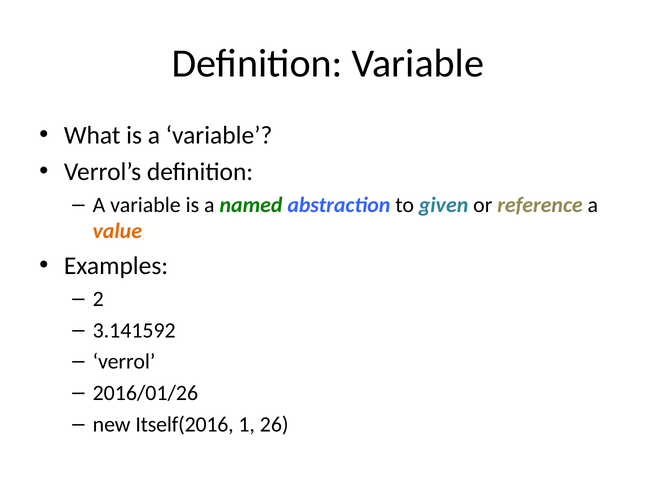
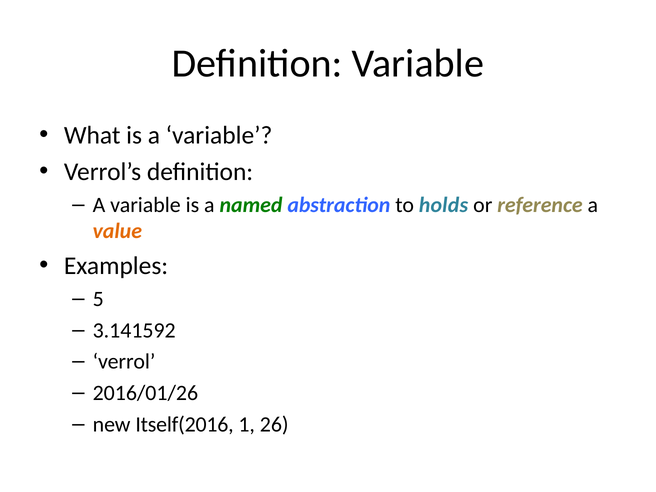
given: given -> holds
2: 2 -> 5
